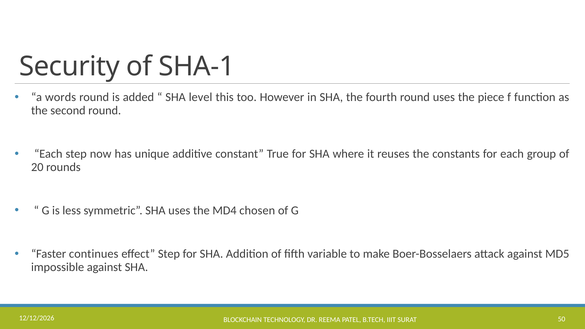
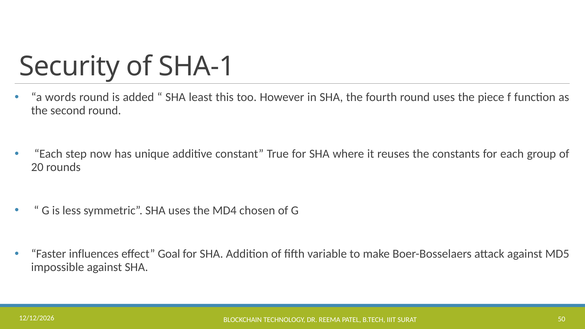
level: level -> least
continues: continues -> influences
effect Step: Step -> Goal
